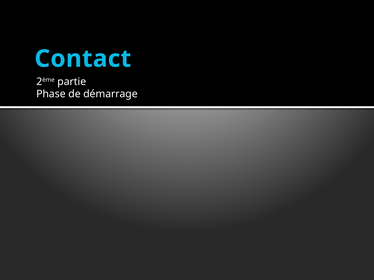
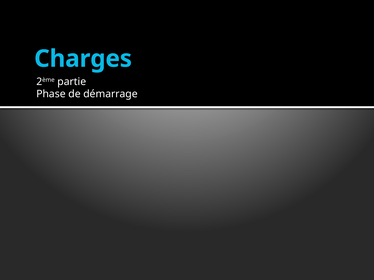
Contact: Contact -> Charges
